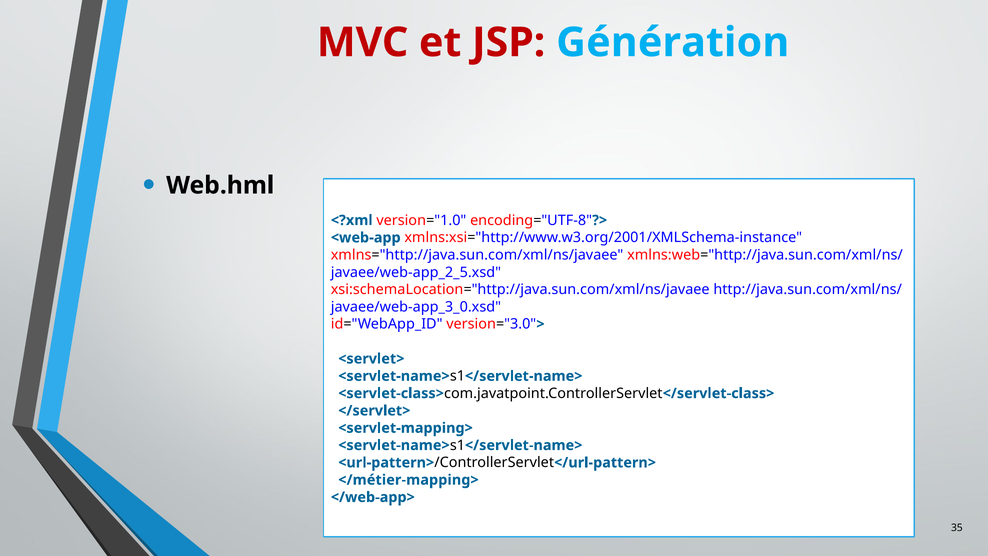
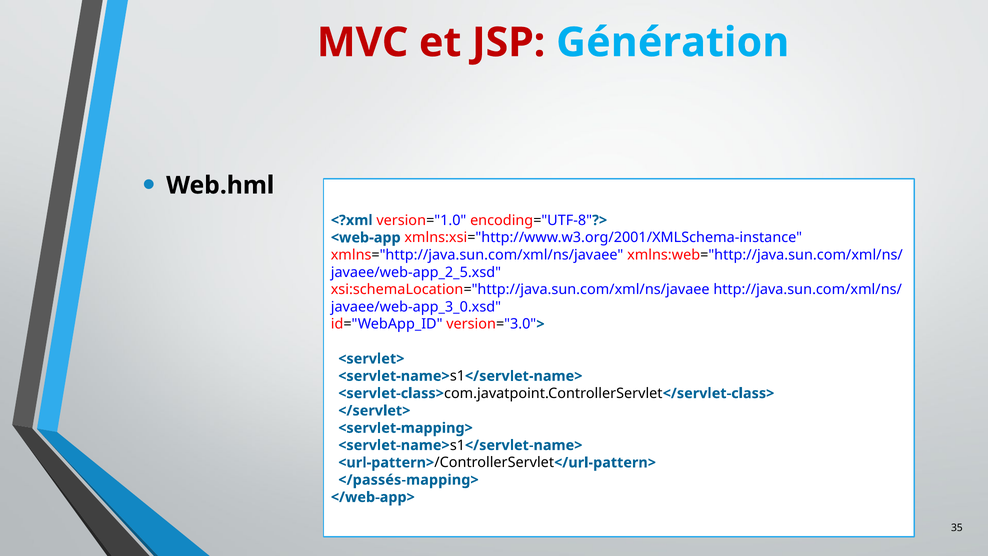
</métier-mapping>: </métier-mapping> -> </passés-mapping>
